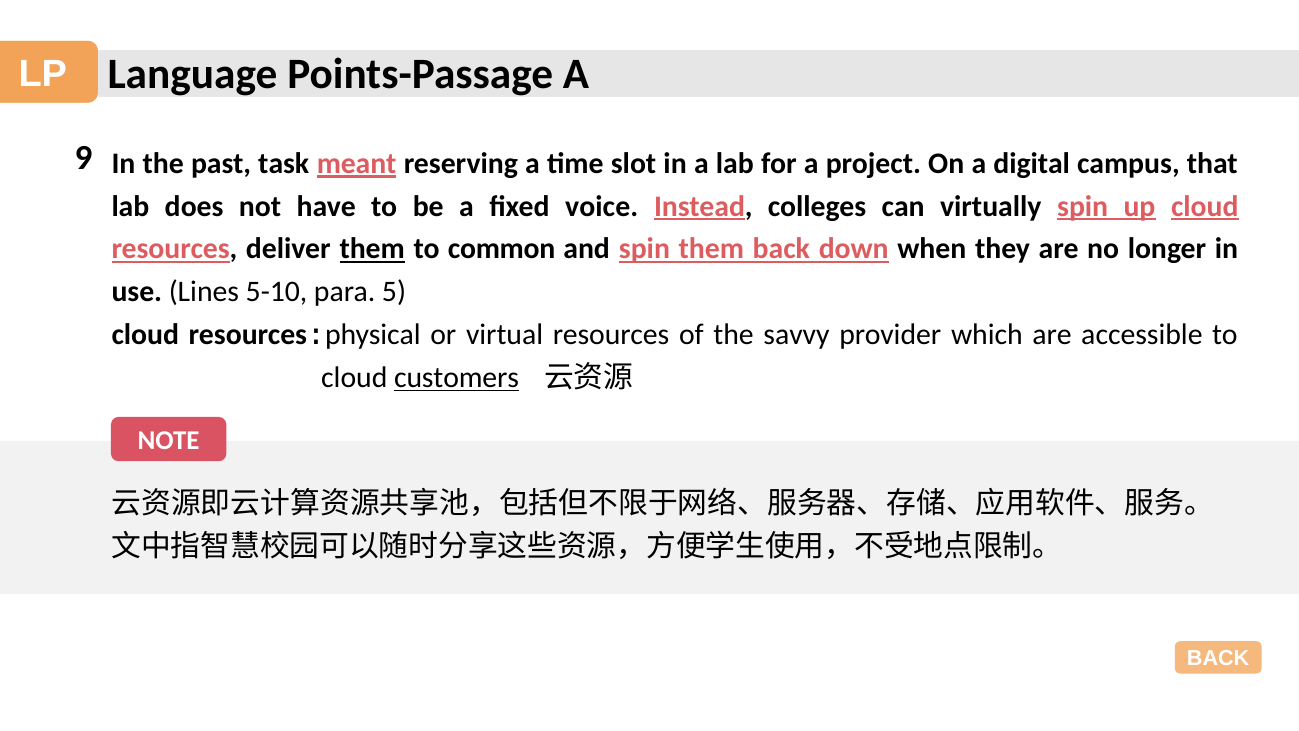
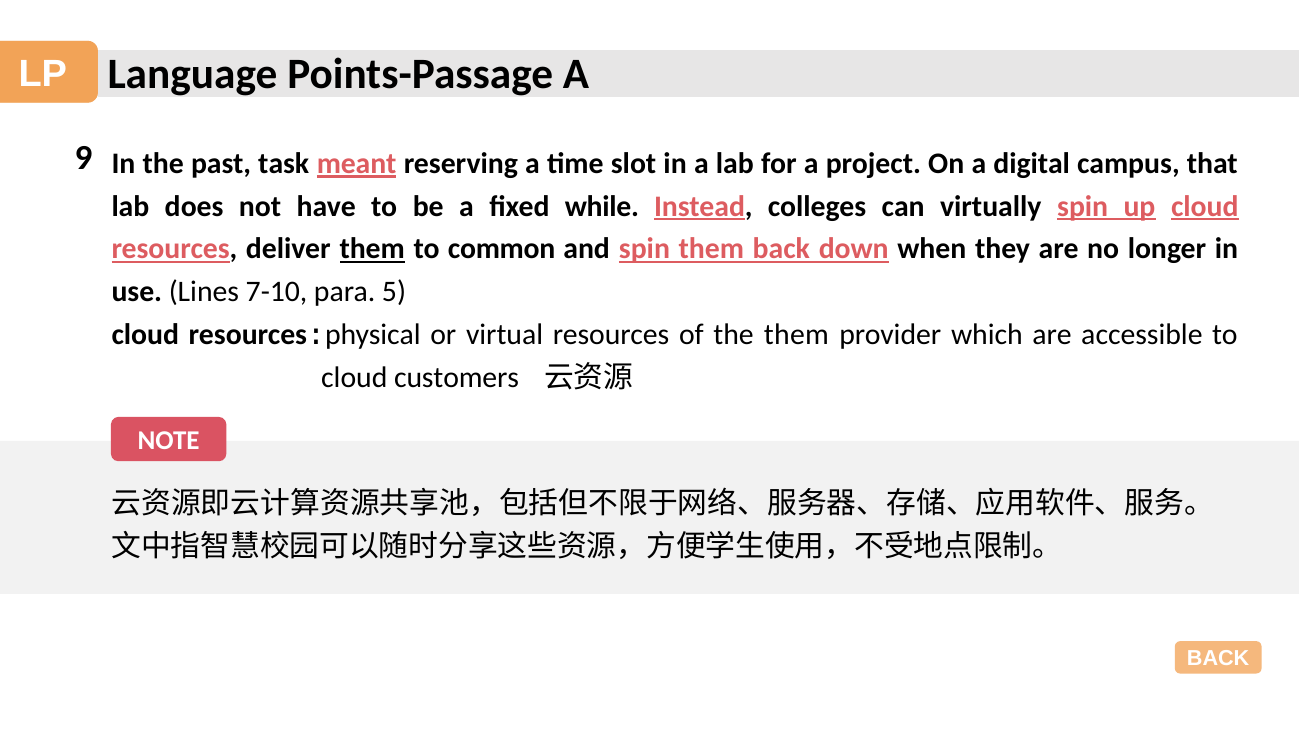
voice: voice -> while
5-10: 5-10 -> 7-10
the savvy: savvy -> them
customers underline: present -> none
